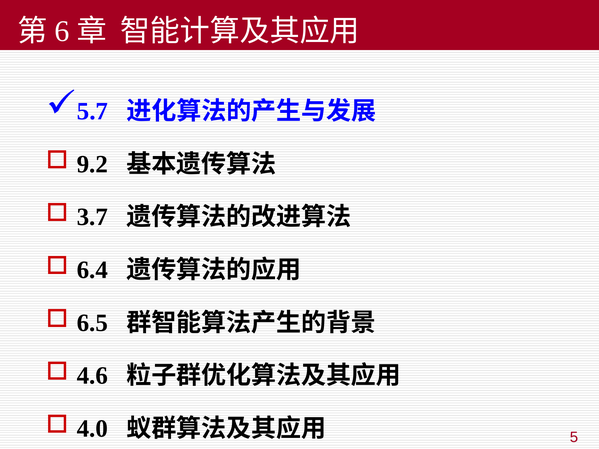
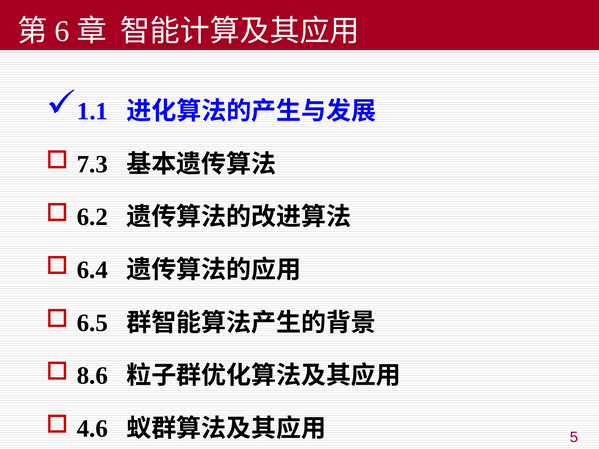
5.7: 5.7 -> 1.1
9.2: 9.2 -> 7.3
3.7: 3.7 -> 6.2
4.6: 4.6 -> 8.6
4.0: 4.0 -> 4.6
